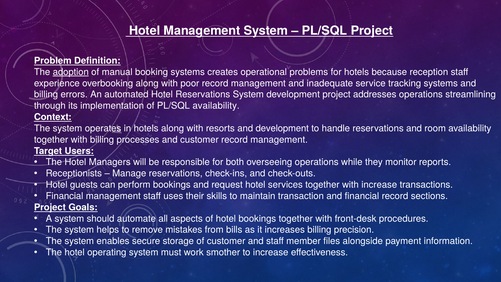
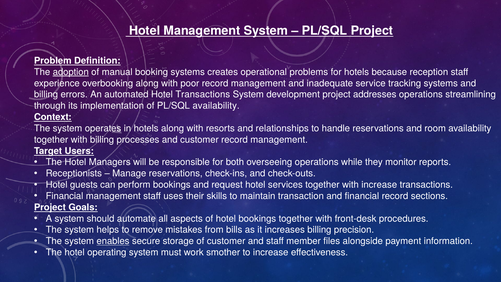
Hotel Reservations: Reservations -> Transactions
and development: development -> relationships
enables underline: none -> present
